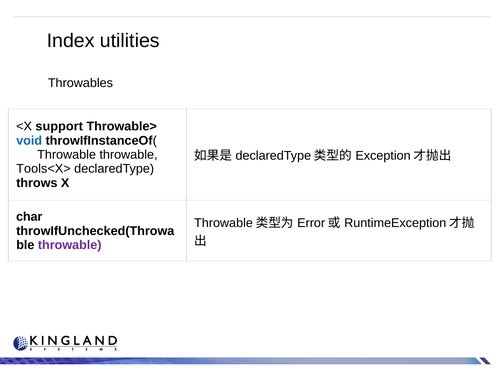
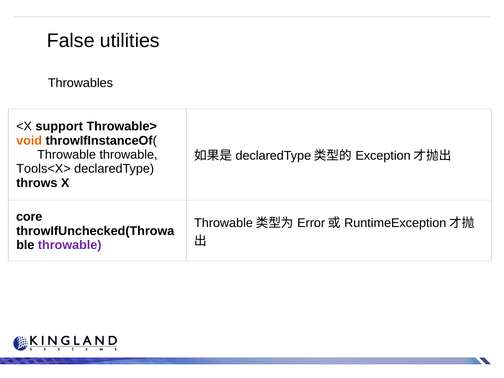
Index: Index -> False
void colour: blue -> orange
char: char -> core
